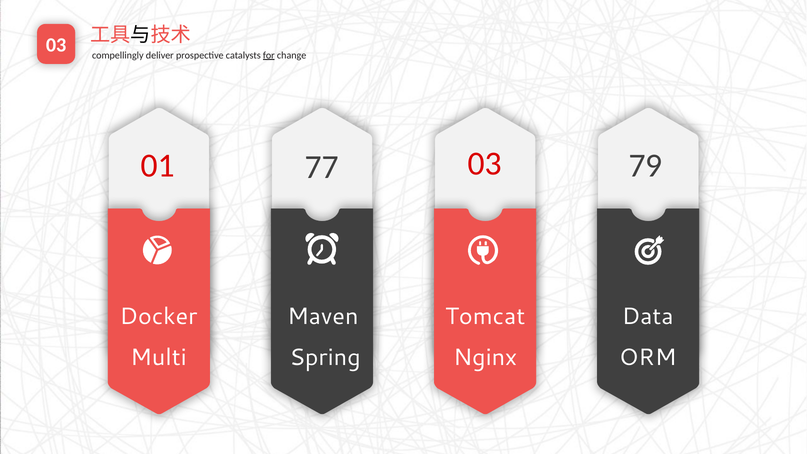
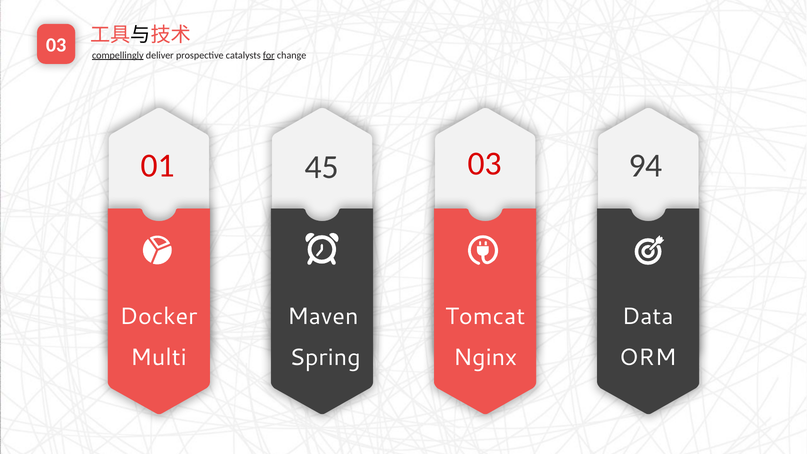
compellingly underline: none -> present
77: 77 -> 45
79: 79 -> 94
